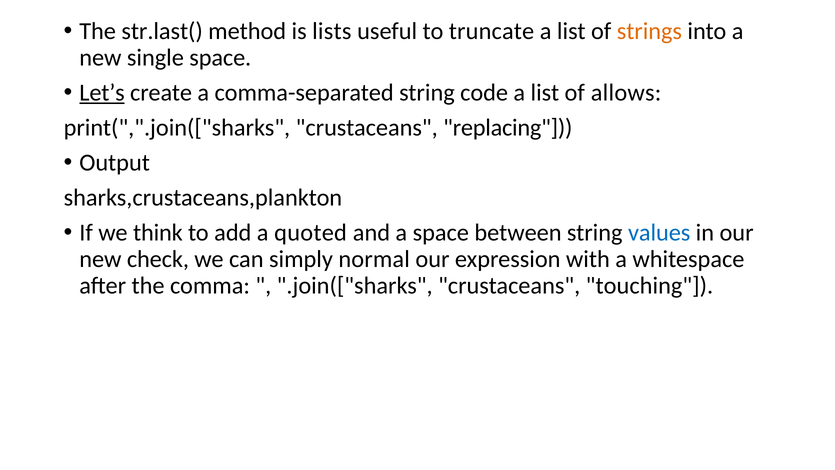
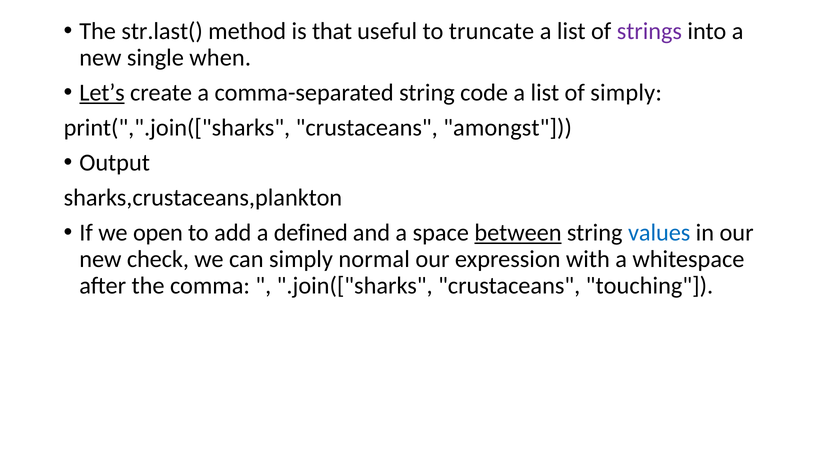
lists: lists -> that
strings colour: orange -> purple
single space: space -> when
of allows: allows -> simply
replacing: replacing -> amongst
think: think -> open
quoted: quoted -> defined
between underline: none -> present
